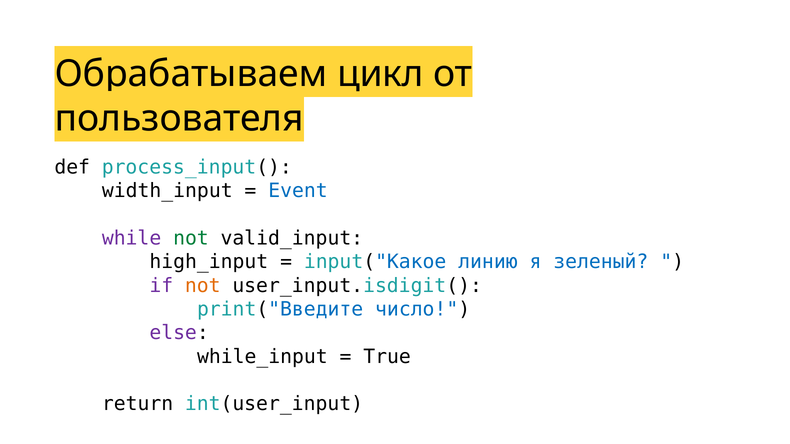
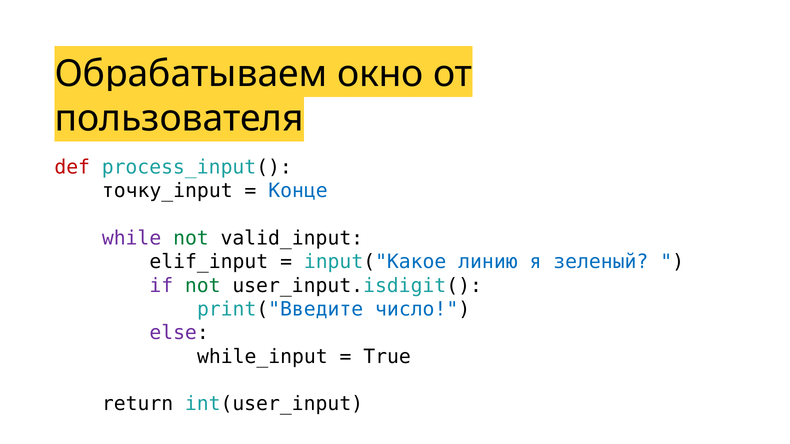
цикл: цикл -> окно
def colour: black -> red
width_input: width_input -> точку_input
Event: Event -> Конце
high_input: high_input -> elif_input
not at (203, 286) colour: orange -> green
